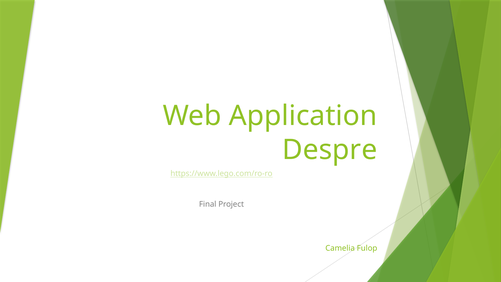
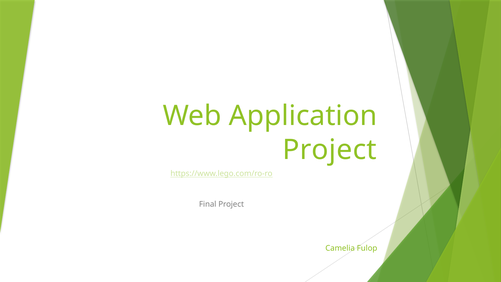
Despre at (330, 150): Despre -> Project
